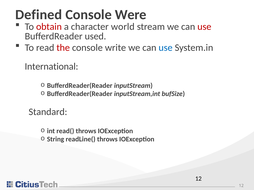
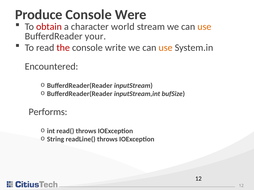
Defined: Defined -> Produce
use at (204, 27) colour: red -> orange
used: used -> your
use at (166, 48) colour: blue -> orange
International: International -> Encountered
Standard: Standard -> Performs
